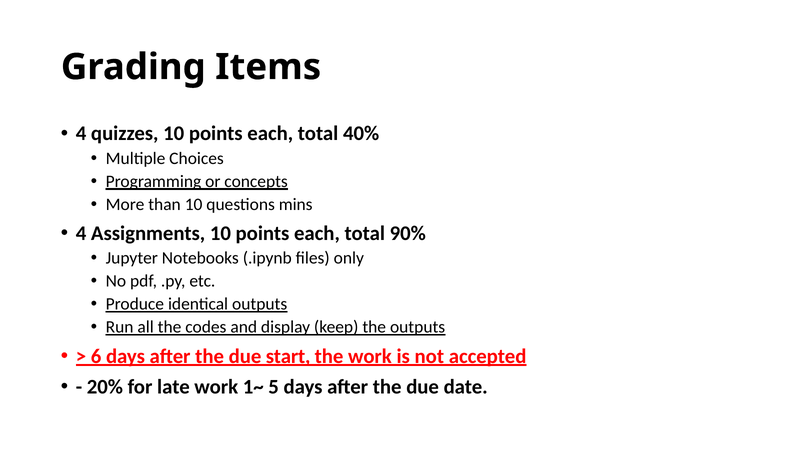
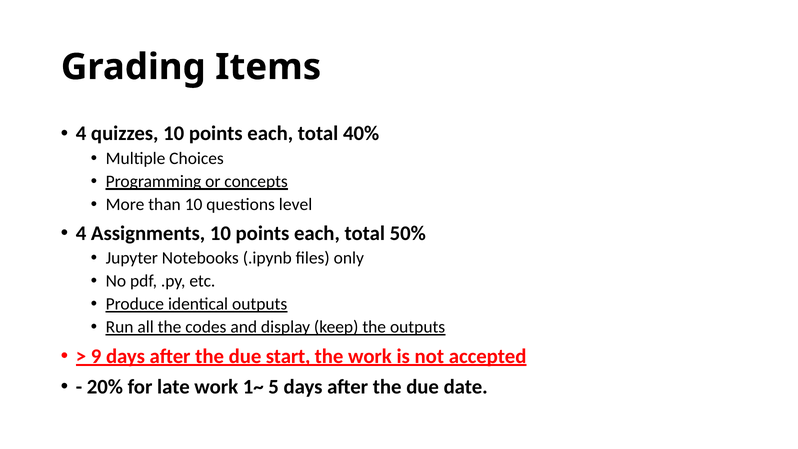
mins: mins -> level
90%: 90% -> 50%
6: 6 -> 9
